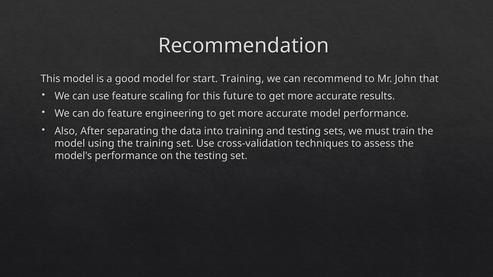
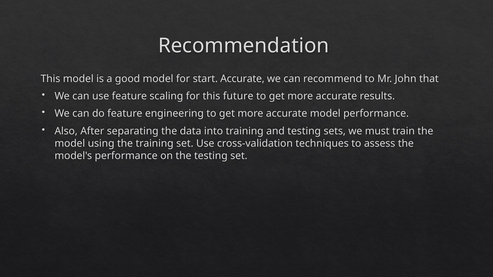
start Training: Training -> Accurate
